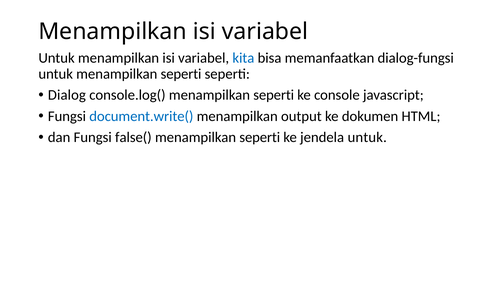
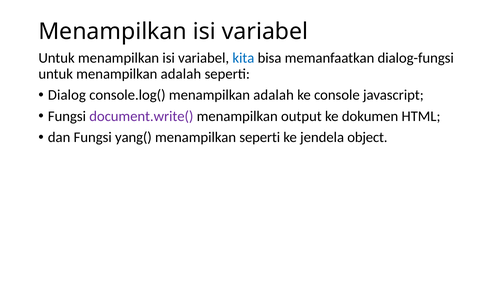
untuk menampilkan seperti: seperti -> adalah
console.log( menampilkan seperti: seperti -> adalah
document.write( colour: blue -> purple
false(: false( -> yang(
jendela untuk: untuk -> object
